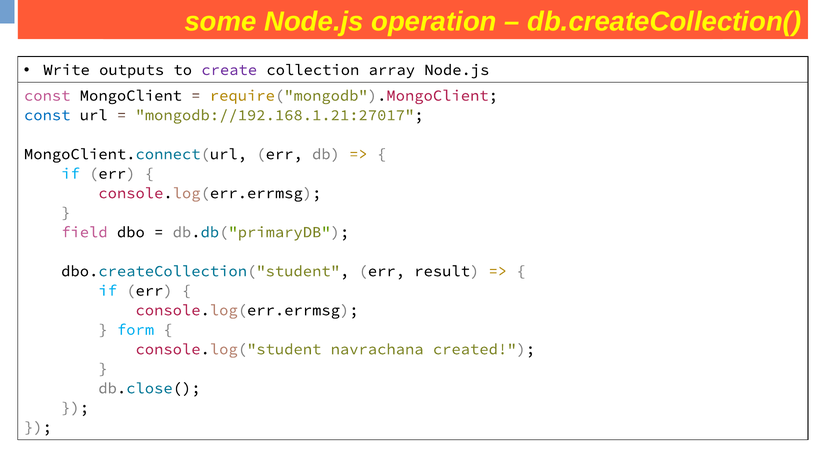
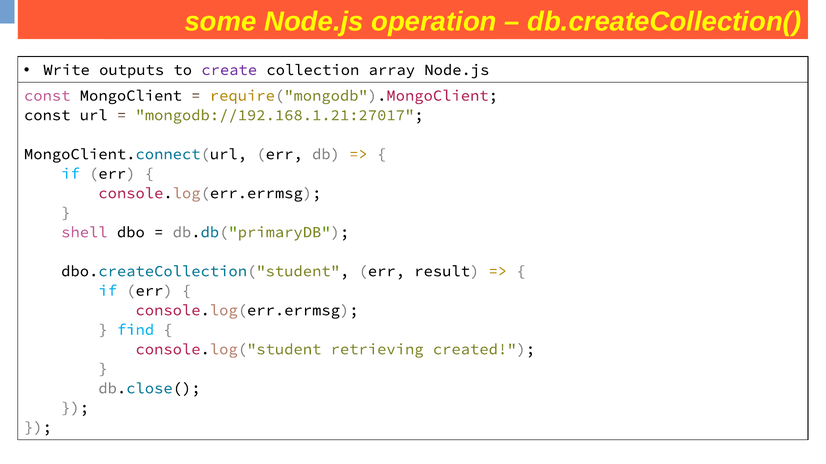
const at (47, 115) colour: blue -> black
field: field -> shell
form: form -> find
navrachana: navrachana -> retrieving
